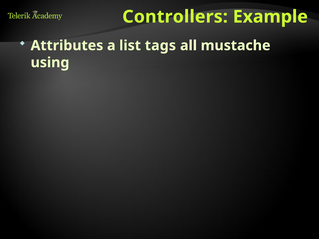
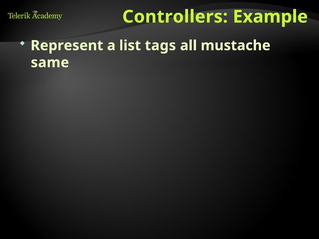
Attributes: Attributes -> Represent
using: using -> same
